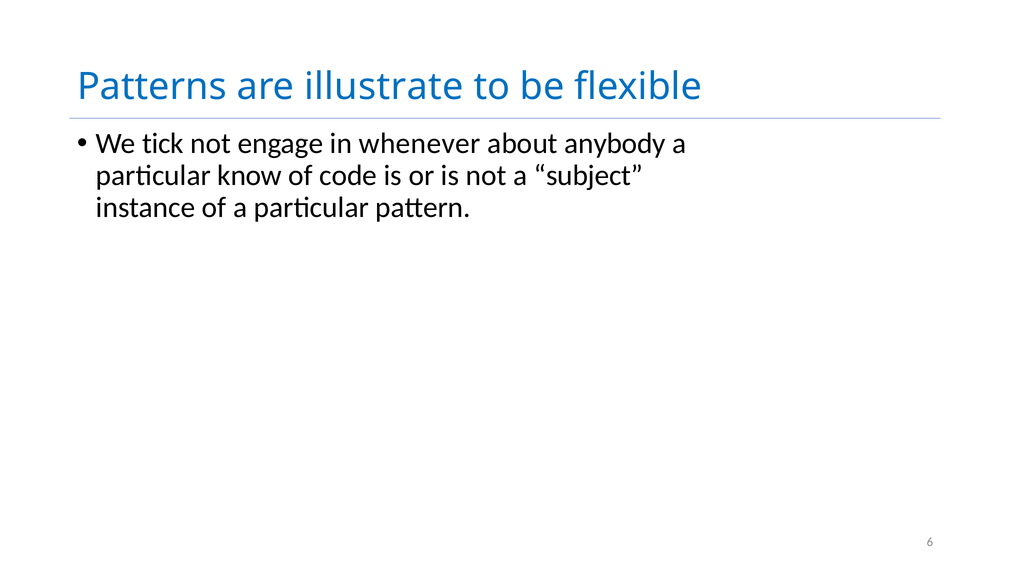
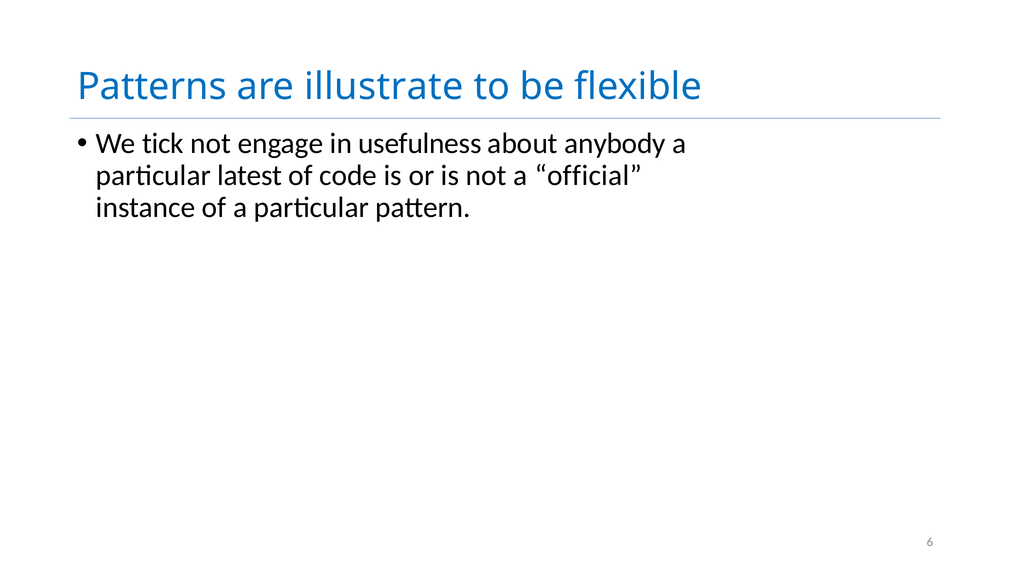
whenever: whenever -> usefulness
know: know -> latest
subject: subject -> official
